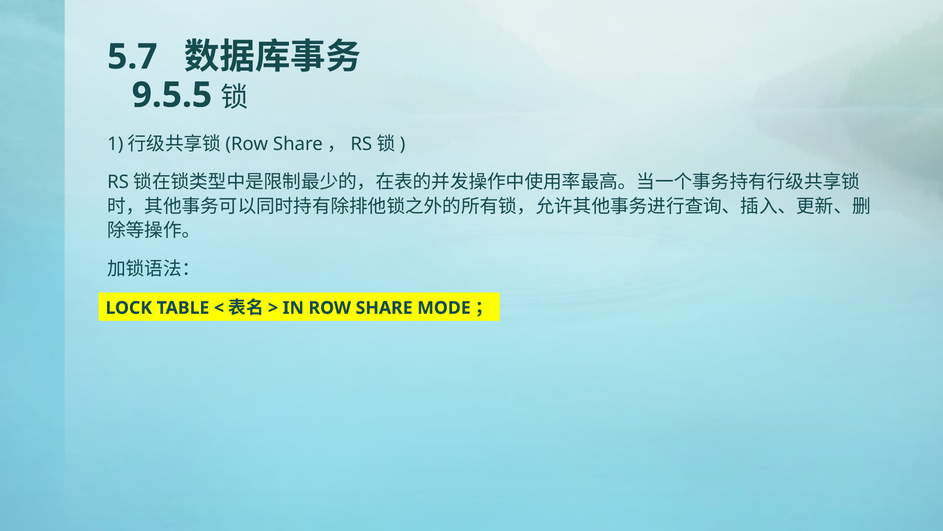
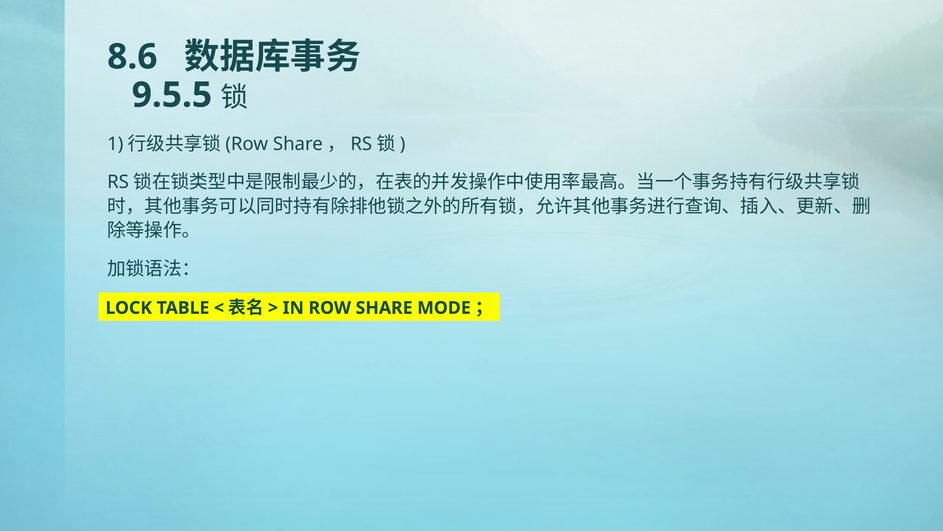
5.7: 5.7 -> 8.6
